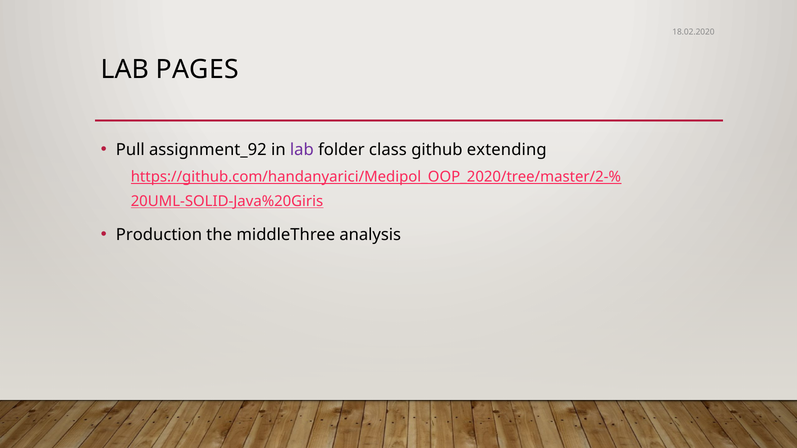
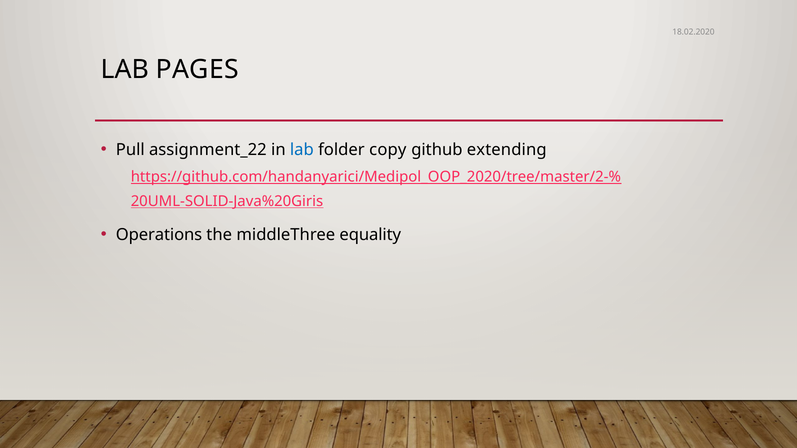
assignment_92: assignment_92 -> assignment_22
lab at (302, 150) colour: purple -> blue
class: class -> copy
Production: Production -> Operations
analysis: analysis -> equality
